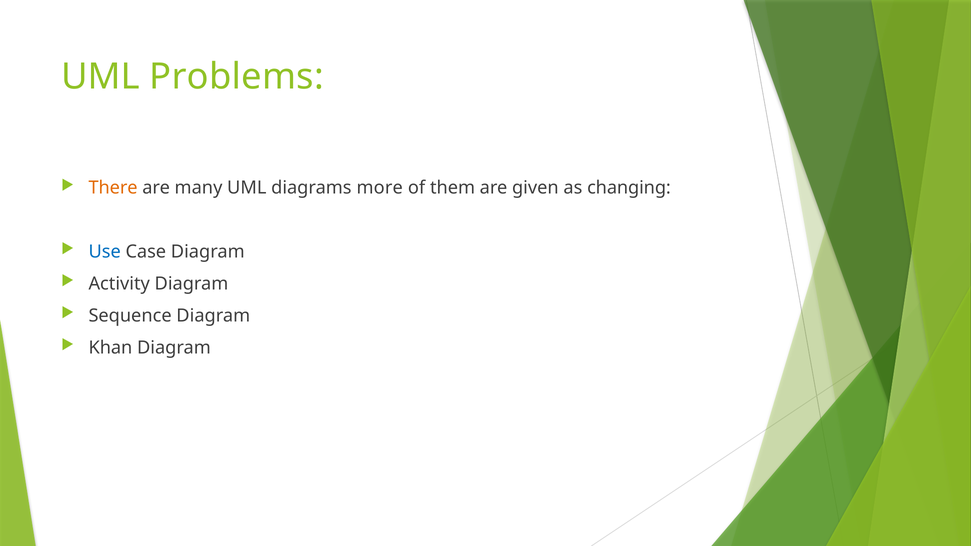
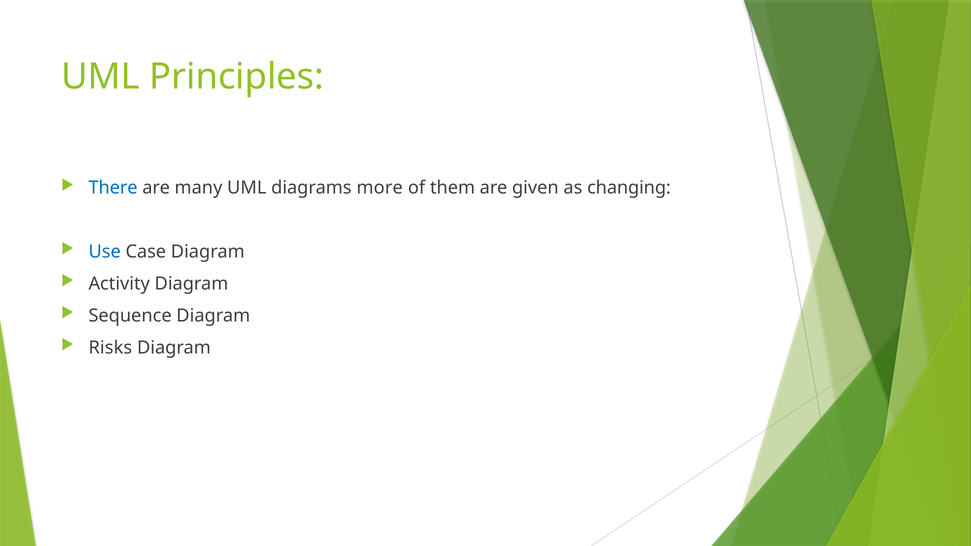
Problems: Problems -> Principles
There colour: orange -> blue
Khan: Khan -> Risks
